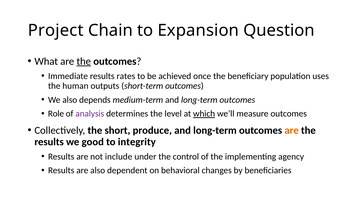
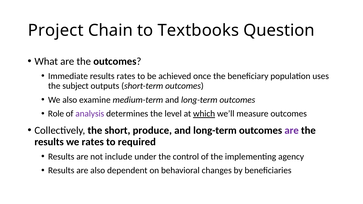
Expansion: Expansion -> Textbooks
the at (84, 61) underline: present -> none
human: human -> subject
depends: depends -> examine
are at (292, 130) colour: orange -> purple
we good: good -> rates
integrity: integrity -> required
